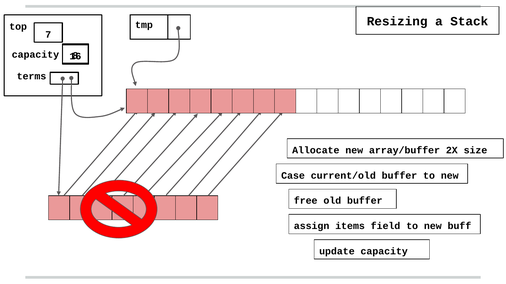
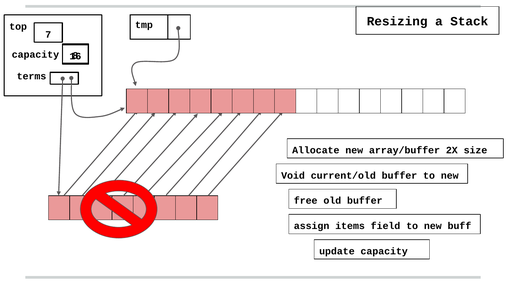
Case: Case -> Void
